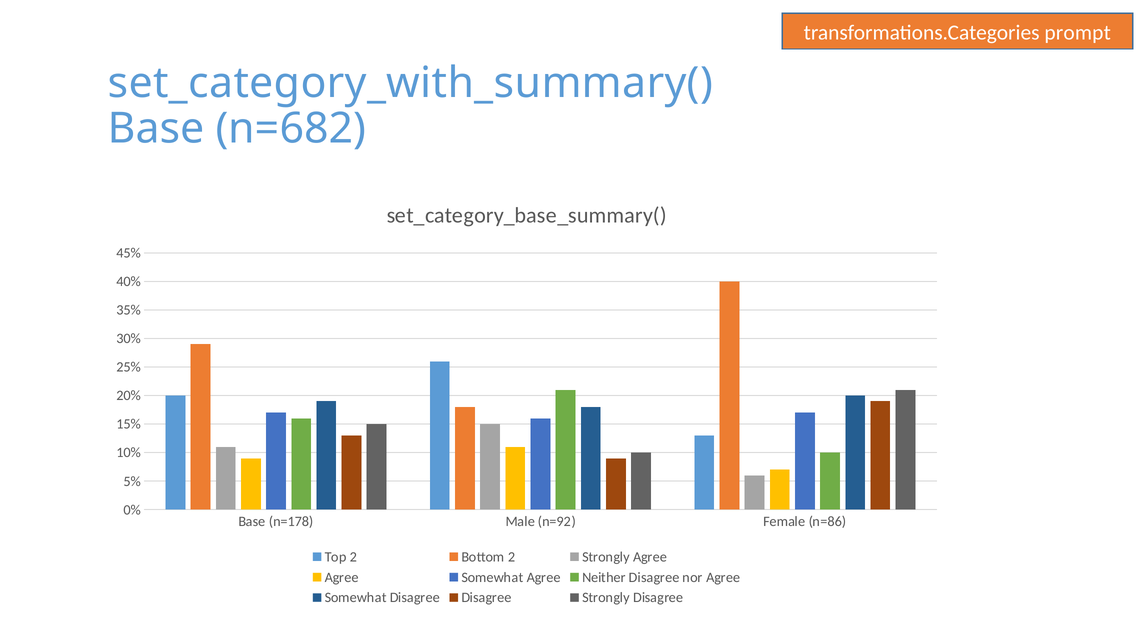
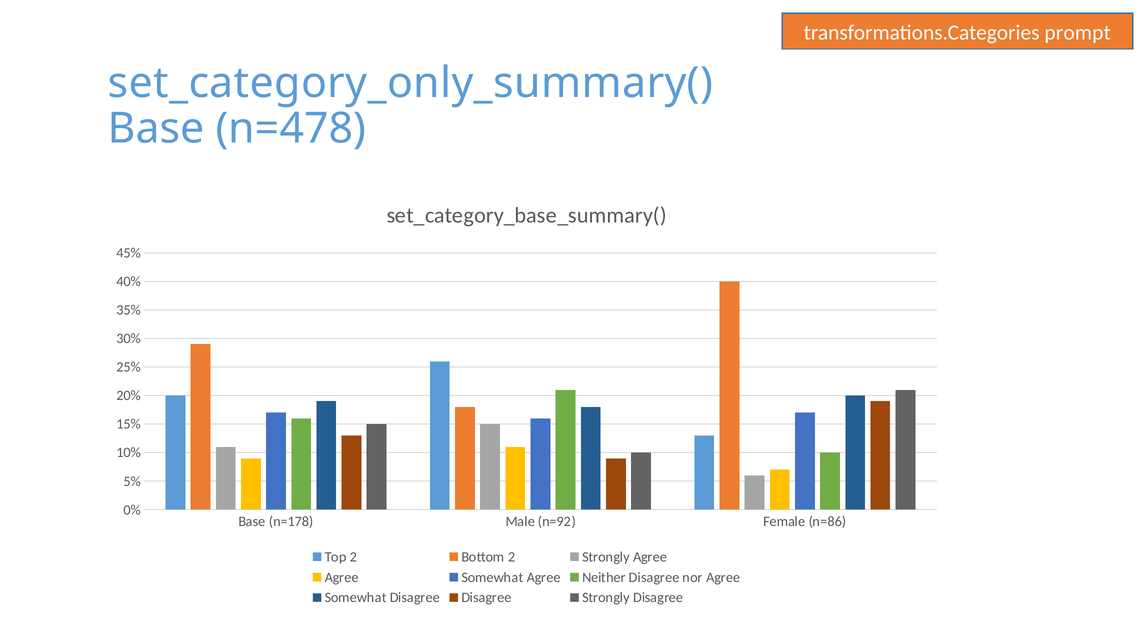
set_category_with_summary(: set_category_with_summary( -> set_category_only_summary(
n=682: n=682 -> n=478
